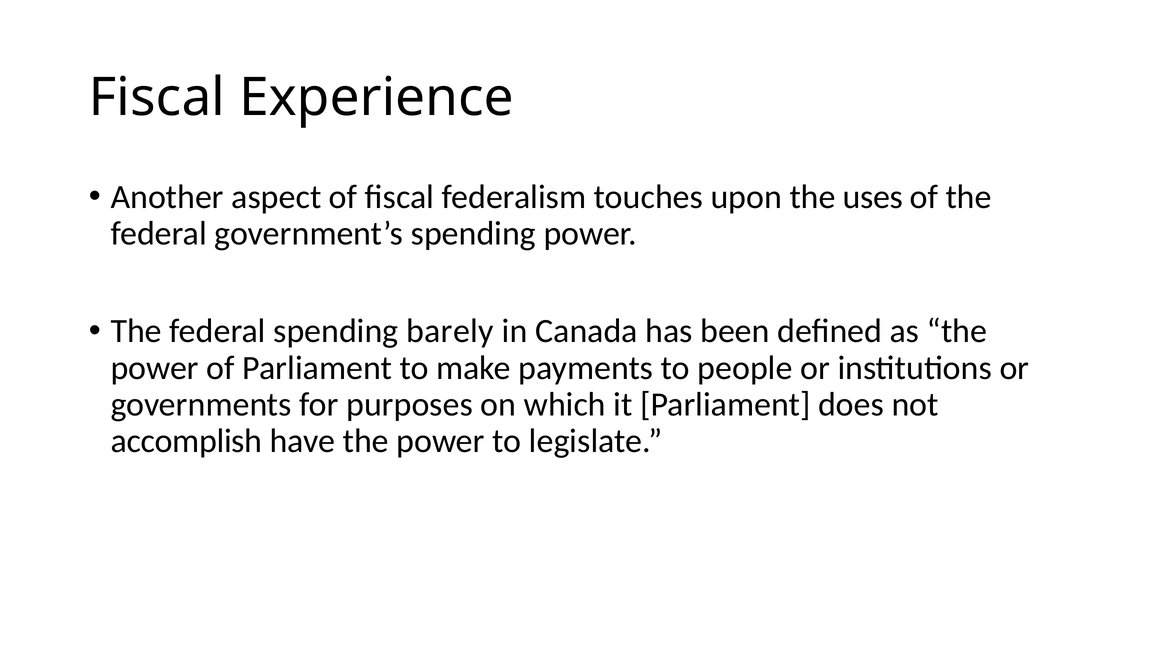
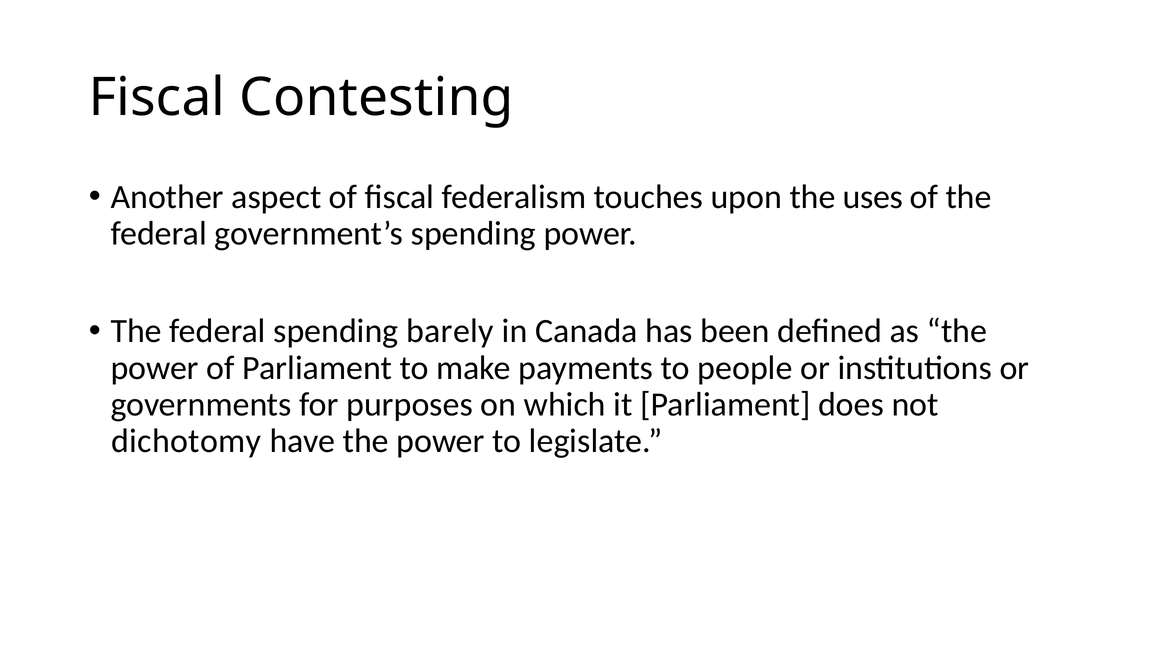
Experience: Experience -> Contesting
accomplish: accomplish -> dichotomy
